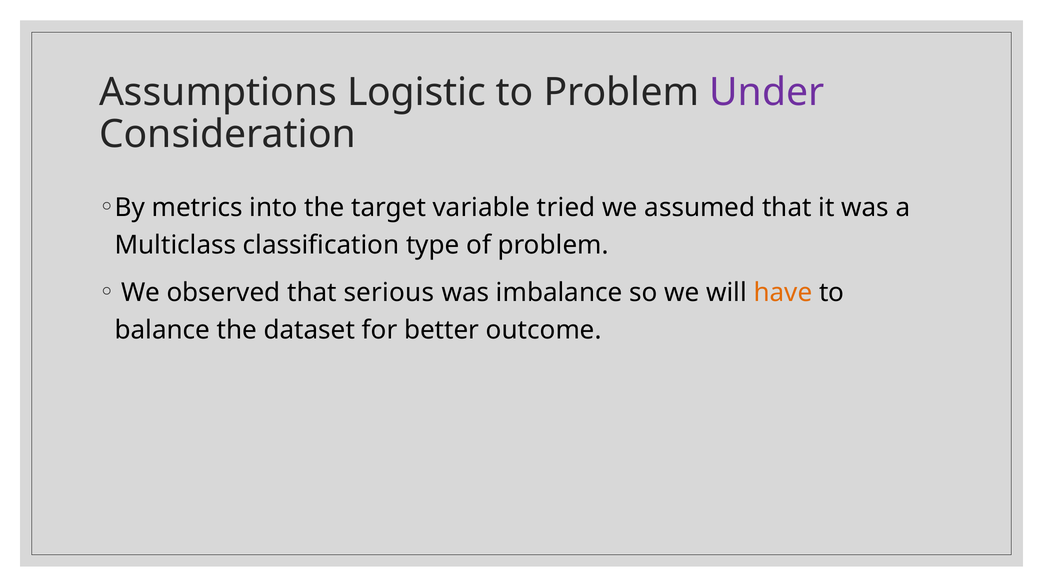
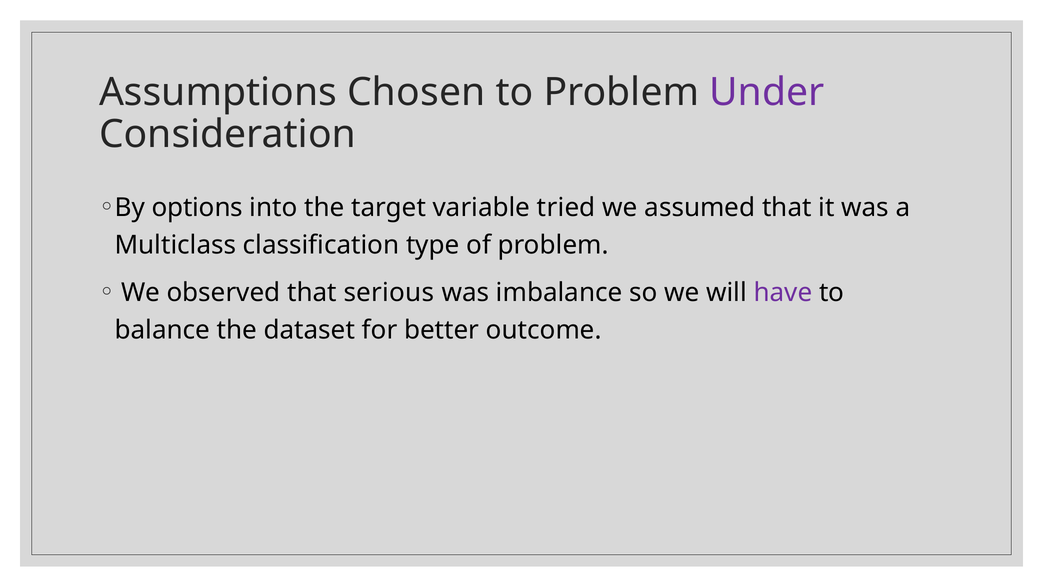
Logistic: Logistic -> Chosen
metrics: metrics -> options
have colour: orange -> purple
